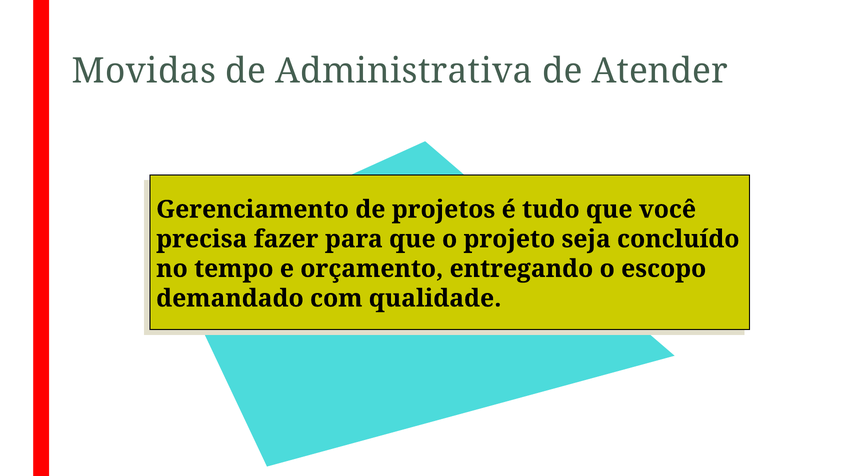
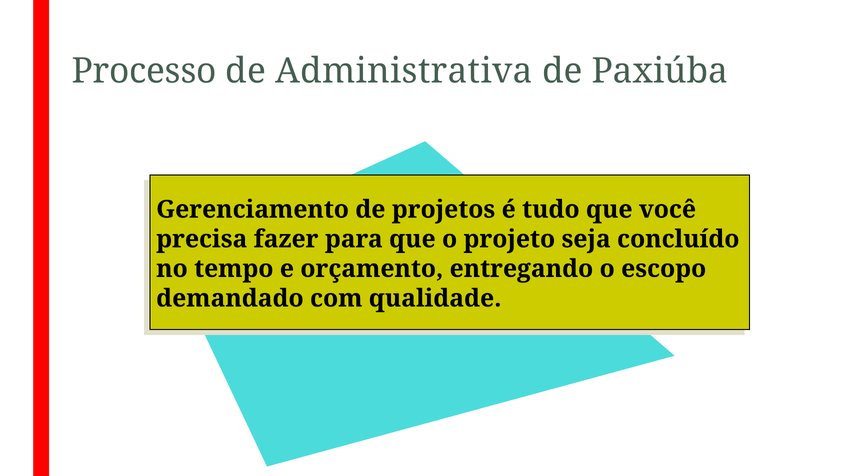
Movidas: Movidas -> Processo
Atender: Atender -> Paxiúba
